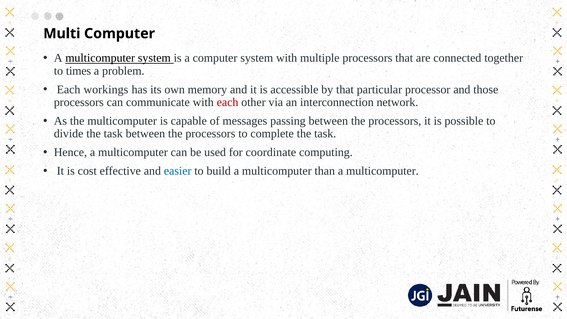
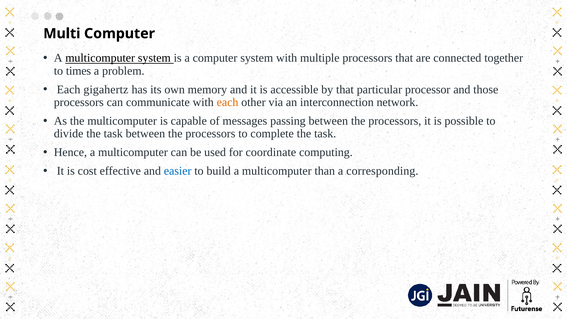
workings: workings -> gigahertz
each at (228, 102) colour: red -> orange
than a multicomputer: multicomputer -> corresponding
